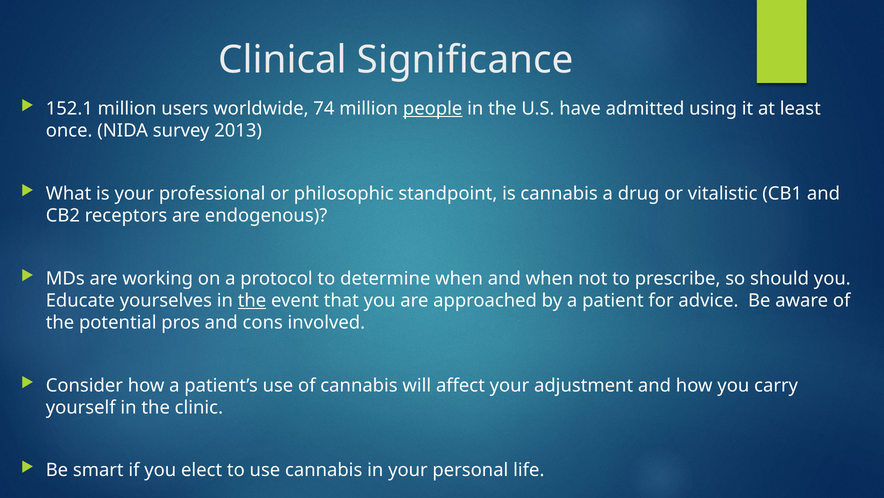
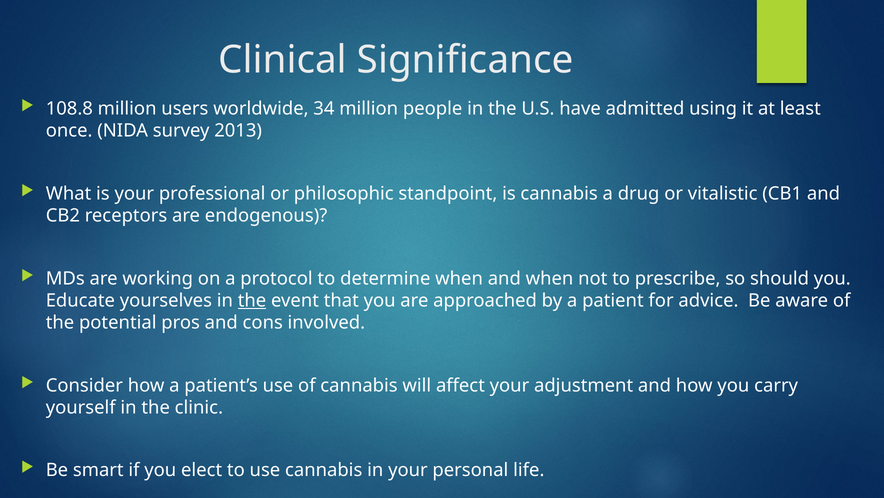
152.1: 152.1 -> 108.8
74: 74 -> 34
people underline: present -> none
